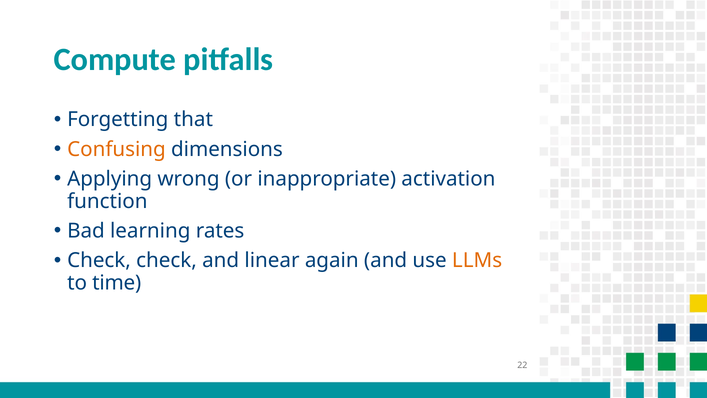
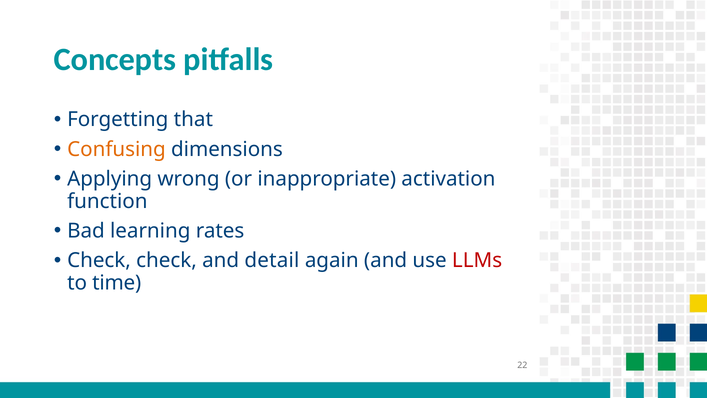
Compute: Compute -> Concepts
linear: linear -> detail
LLMs colour: orange -> red
